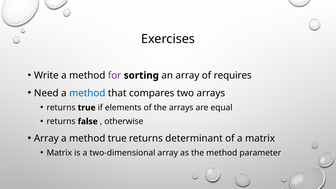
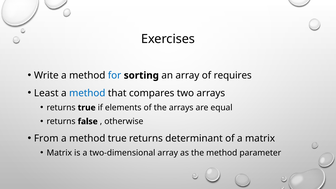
for colour: purple -> blue
Need: Need -> Least
Array at (46, 138): Array -> From
